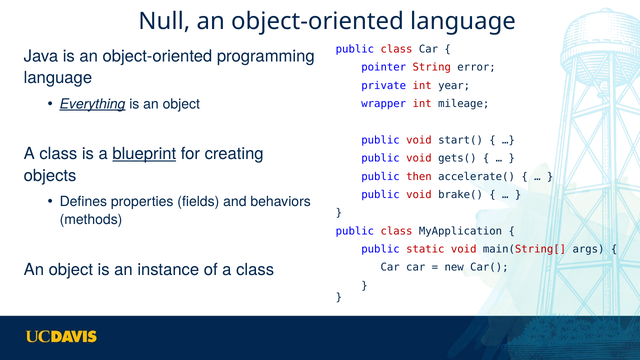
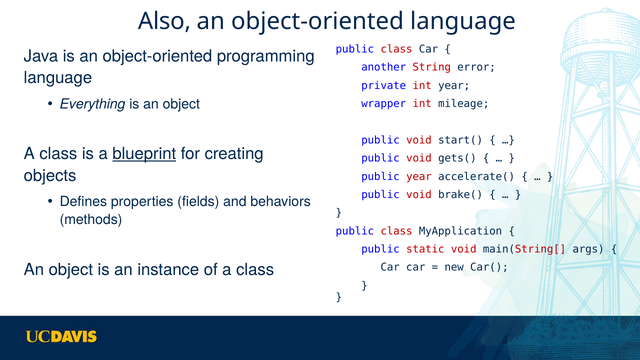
Null: Null -> Also
pointer: pointer -> another
Everything underline: present -> none
public then: then -> year
